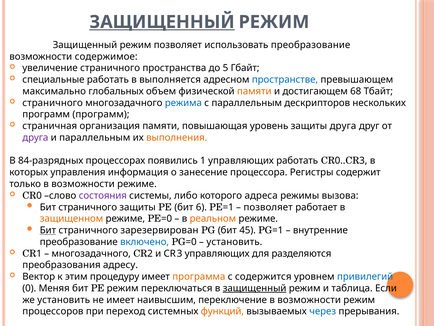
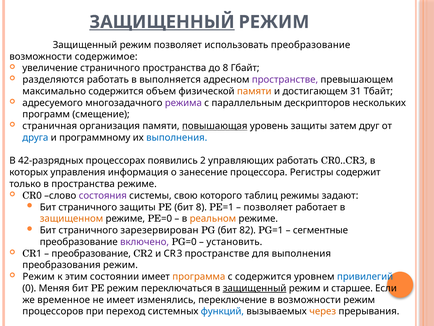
до 5: 5 -> 8
специальные: специальные -> разделяются
пространстве at (285, 80) colour: blue -> purple
максимально глобальных: глобальных -> содержится
68: 68 -> 31
страничного at (53, 103): страничного -> адресуемого
режима colour: blue -> purple
программ программ: программ -> смещение
повышающая underline: none -> present
защиты друга: друга -> затем
друга at (35, 137) colour: purple -> blue
и параллельным: параллельным -> программному
выполнения at (177, 137) colour: orange -> blue
84-разрядных: 84-разрядных -> 42-разрядных
1: 1 -> 2
только в возможности: возможности -> пространства
либо: либо -> свою
адреса: адреса -> таблиц
вызова: вызова -> задают
бит 6: 6 -> 8
Бит at (48, 230) underline: present -> none
45: 45 -> 82
внутренние: внутренние -> сегментные
включено colour: blue -> purple
многозадачного at (91, 253): многозадачного -> преобразование
СR3 управляющих: управляющих -> пространстве
для разделяются: разделяются -> выполнения
преобразования адресу: адресу -> режим
Вектор at (39, 276): Вектор -> Режим
процедуру: процедуру -> состоянии
таблица: таблица -> старшее
же установить: установить -> временное
наивысшим: наивысшим -> изменялись
функций colour: orange -> blue
через colour: blue -> orange
